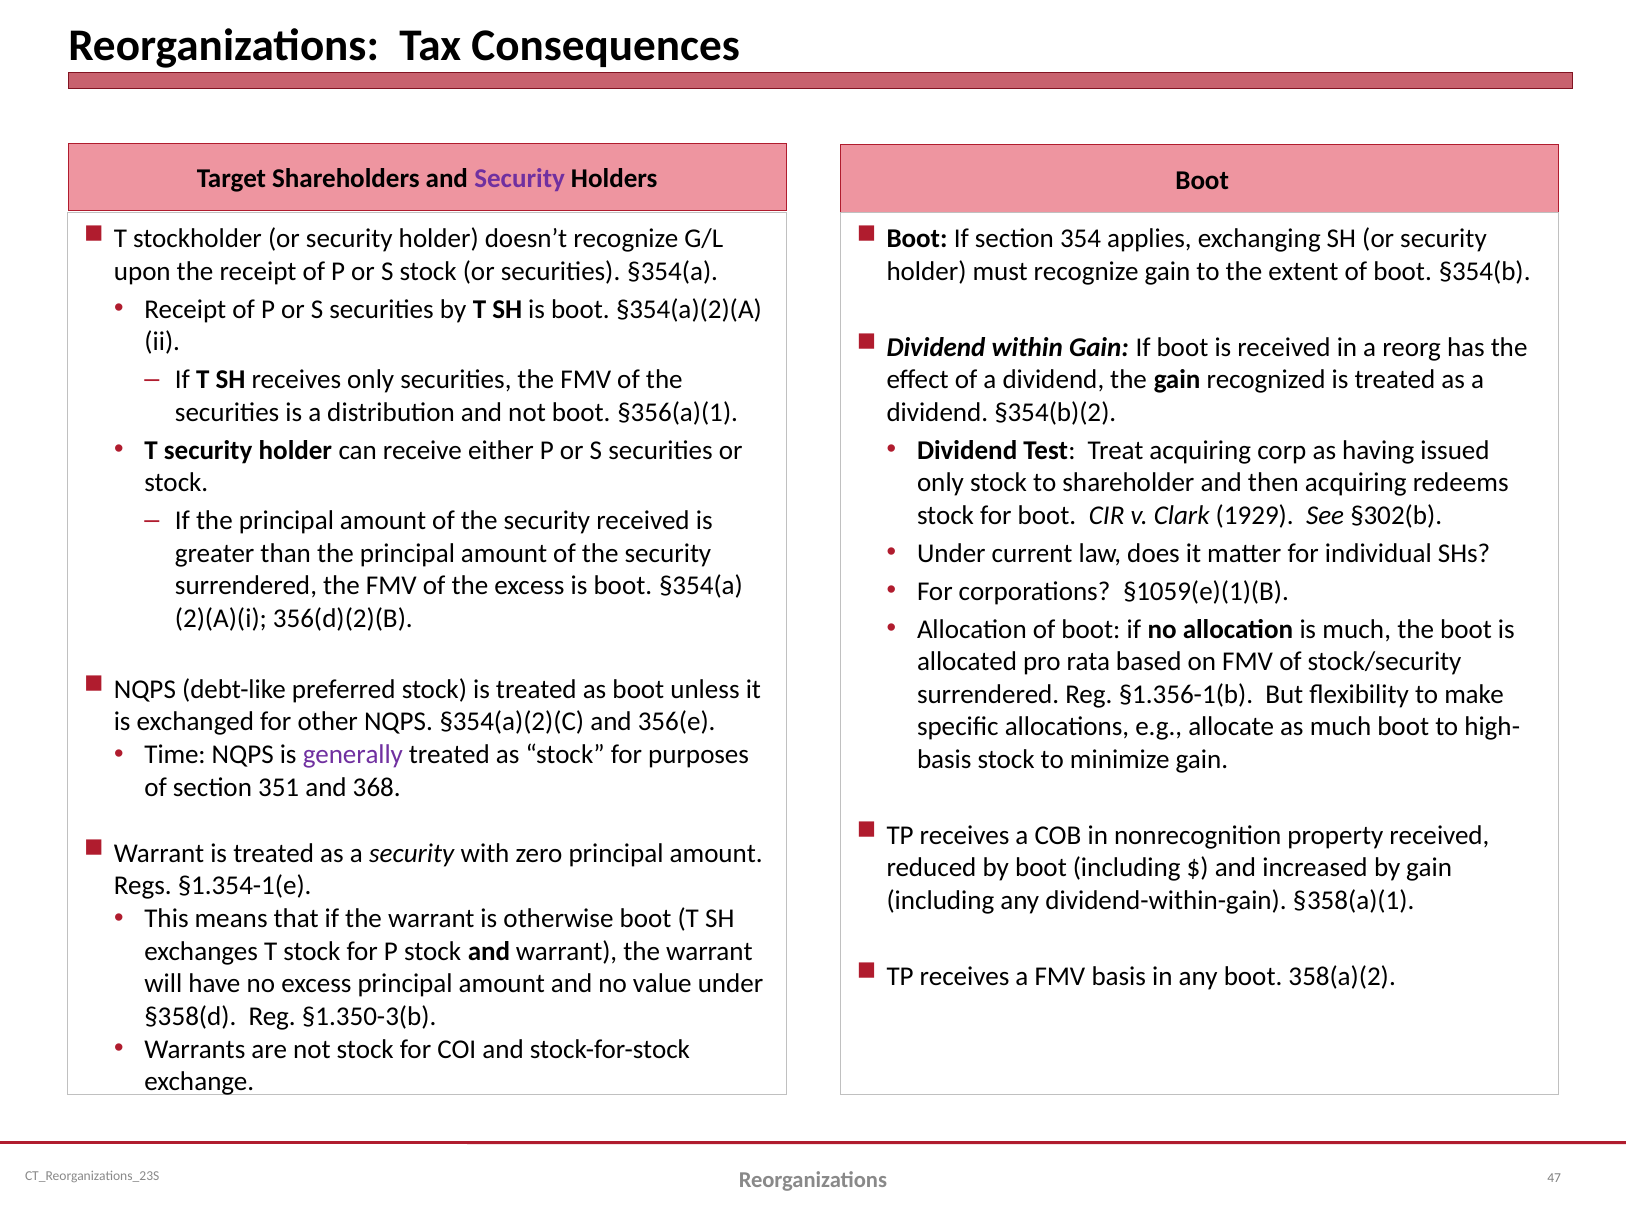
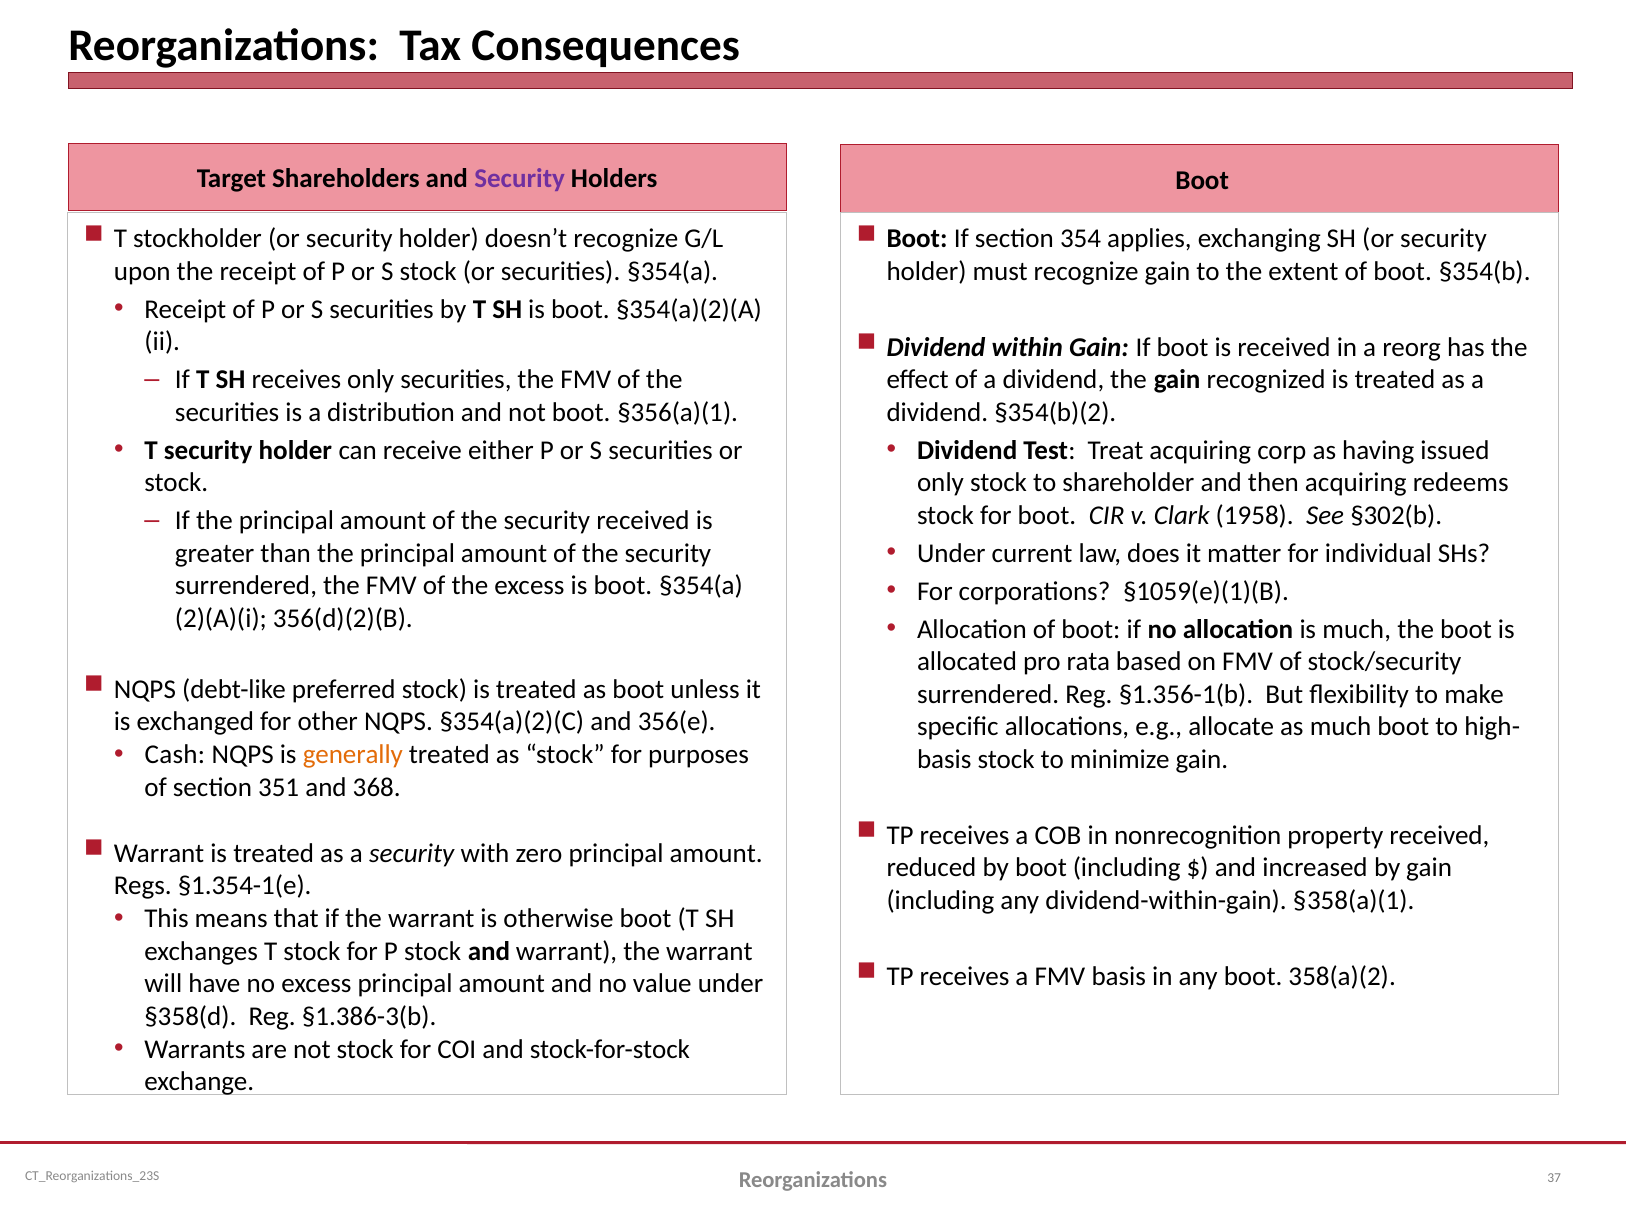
1929: 1929 -> 1958
Time: Time -> Cash
generally colour: purple -> orange
§1.350-3(b: §1.350-3(b -> §1.386-3(b
47: 47 -> 37
